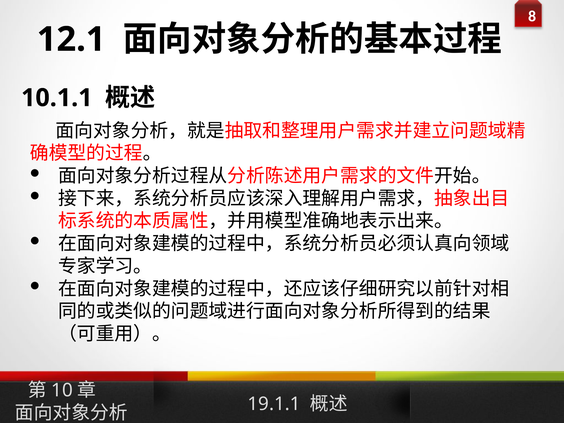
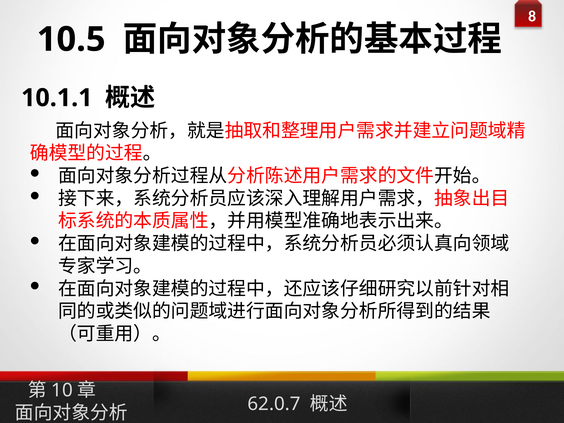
12.1: 12.1 -> 10.5
19.1.1: 19.1.1 -> 62.0.7
